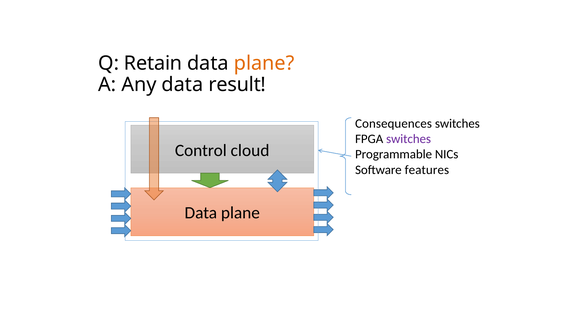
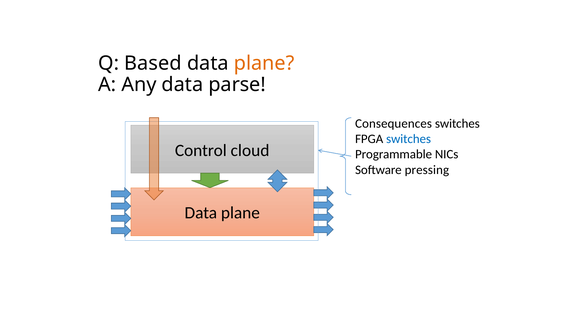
Retain: Retain -> Based
result: result -> parse
switches at (409, 139) colour: purple -> blue
features: features -> pressing
